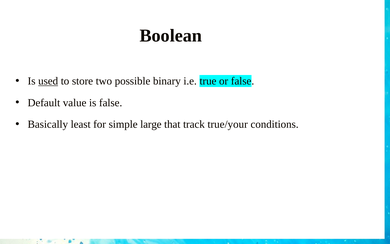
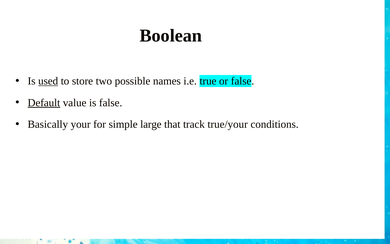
binary: binary -> names
Default underline: none -> present
least: least -> your
